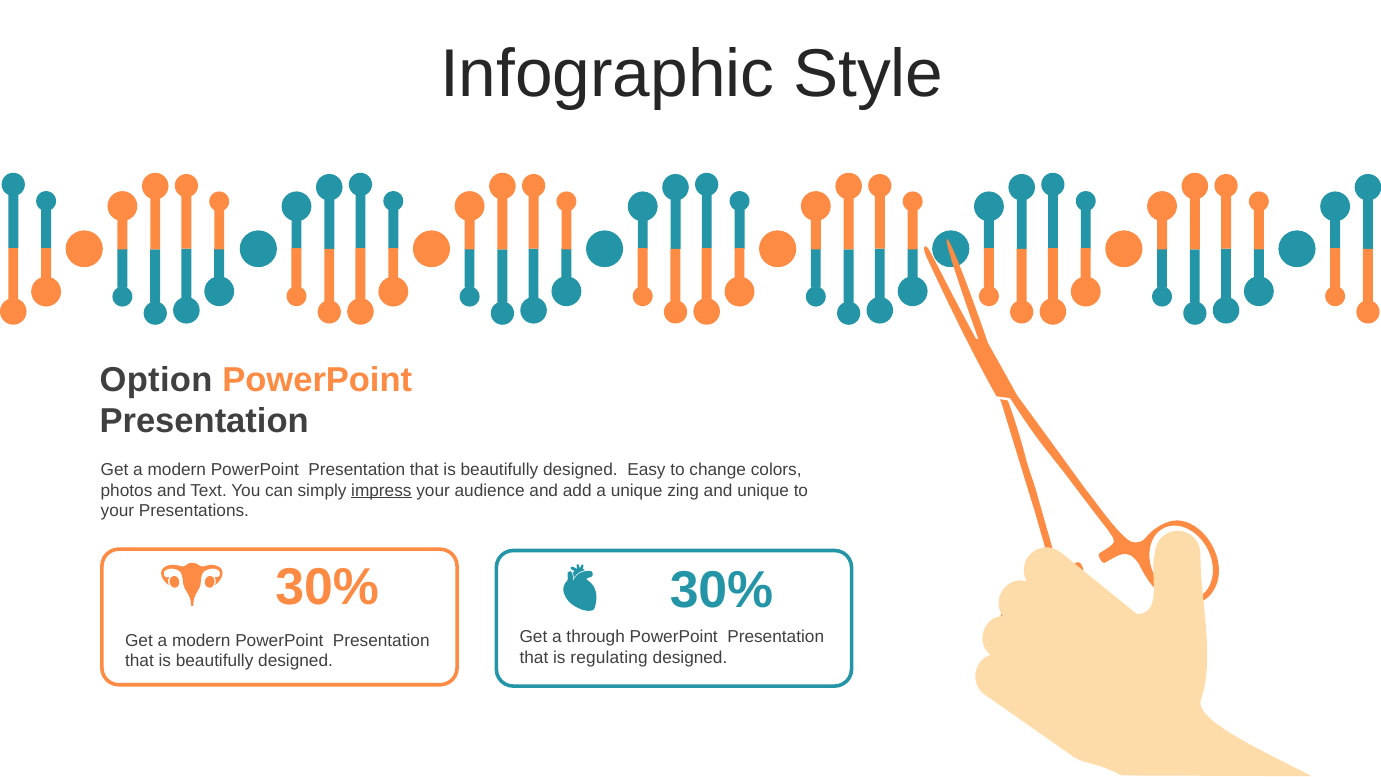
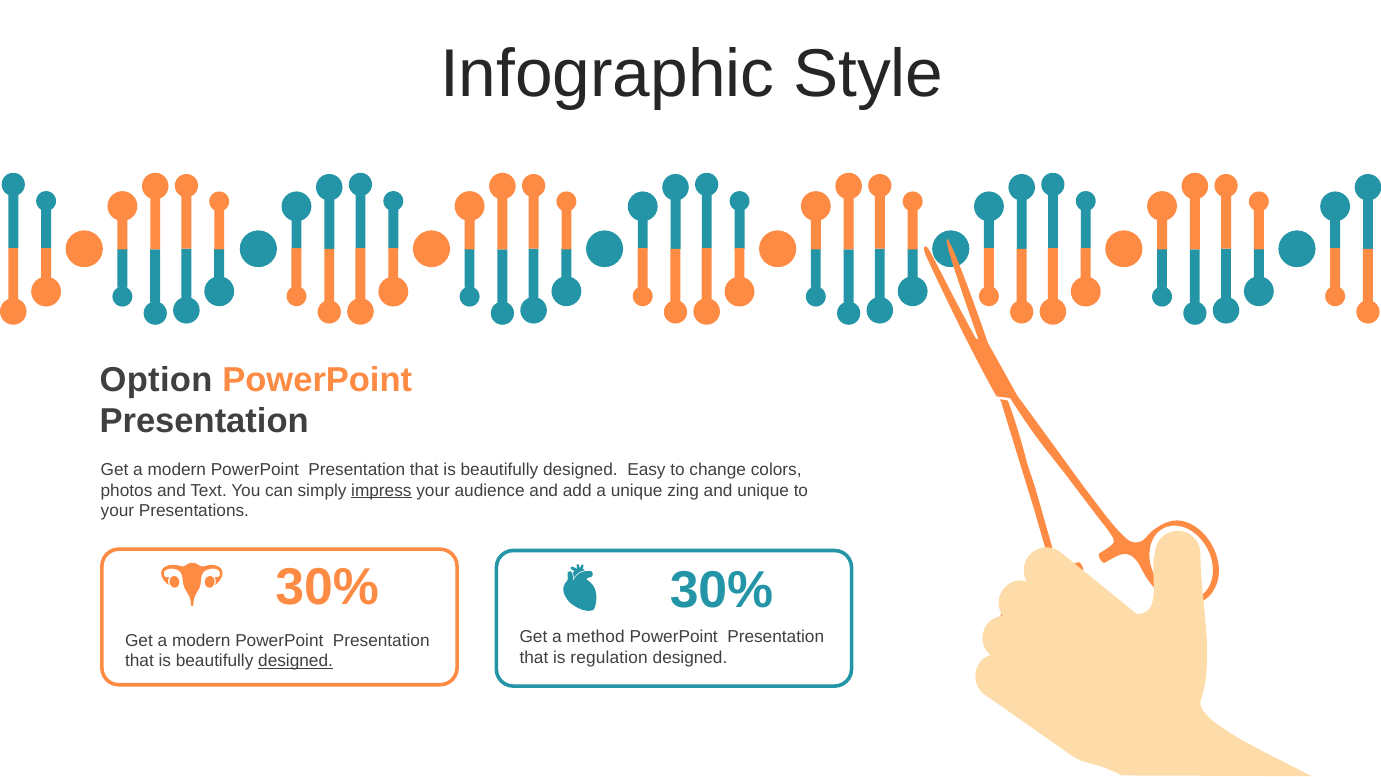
through: through -> method
regulating: regulating -> regulation
designed at (296, 661) underline: none -> present
